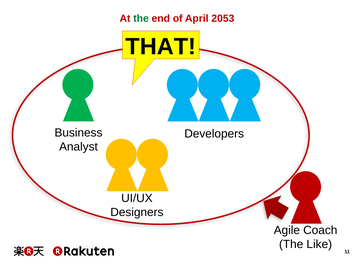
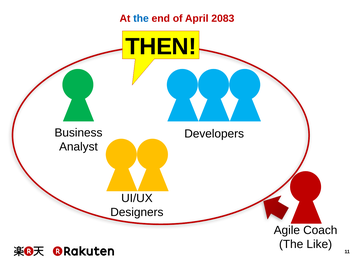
the at (141, 18) colour: green -> blue
2053: 2053 -> 2083
THAT: THAT -> THEN
